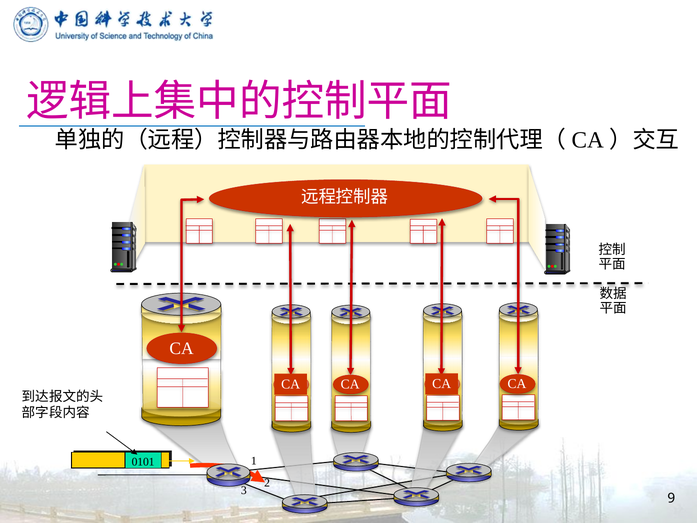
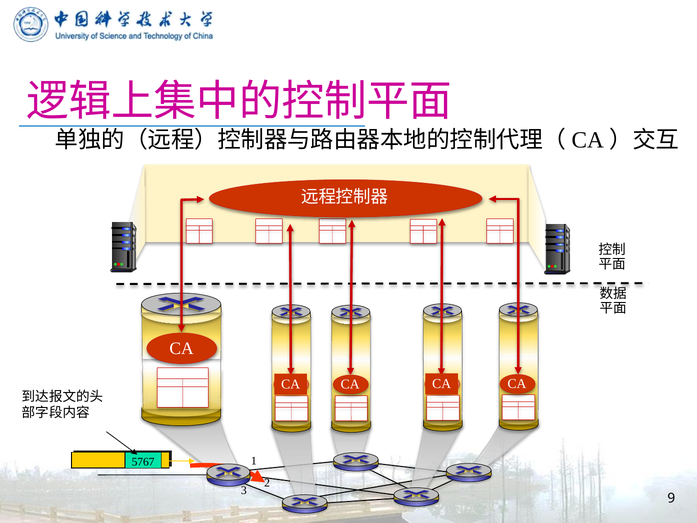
0101: 0101 -> 5767
